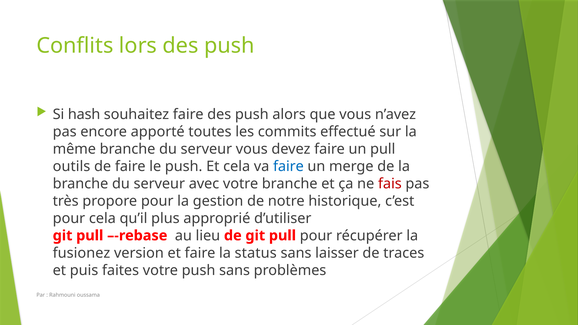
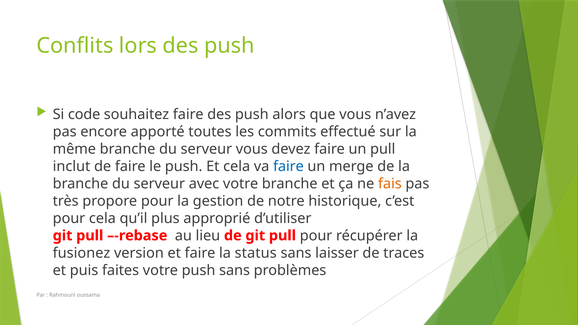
hash: hash -> code
outils: outils -> inclut
fais colour: red -> orange
